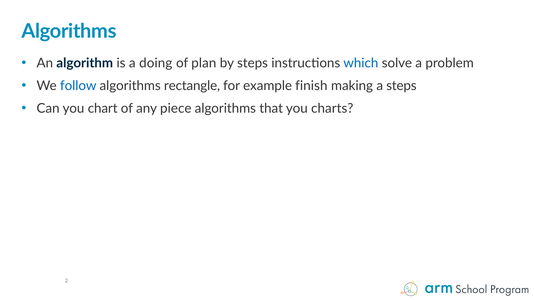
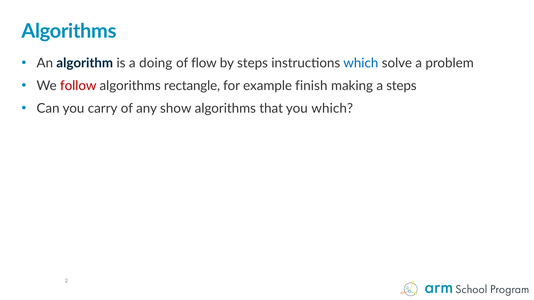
plan: plan -> flow
follow colour: blue -> red
chart: chart -> carry
piece: piece -> show
you charts: charts -> which
